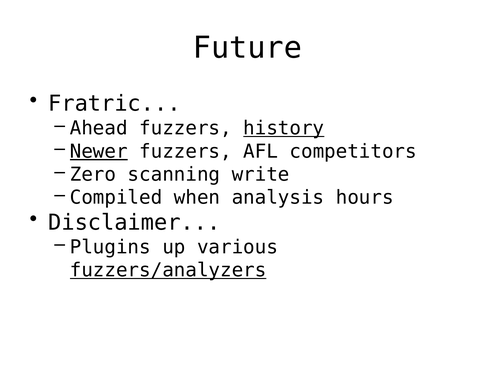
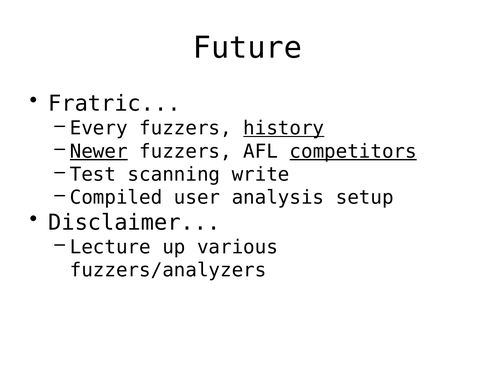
Ahead: Ahead -> Every
competitors underline: none -> present
Zero: Zero -> Test
when: when -> user
hours: hours -> setup
Plugins: Plugins -> Lecture
fuzzers/analyzers underline: present -> none
